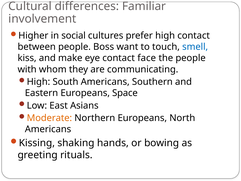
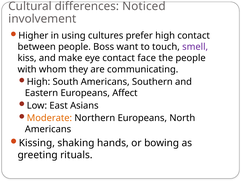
Familiar: Familiar -> Noticed
social: social -> using
smell colour: blue -> purple
Space: Space -> Affect
